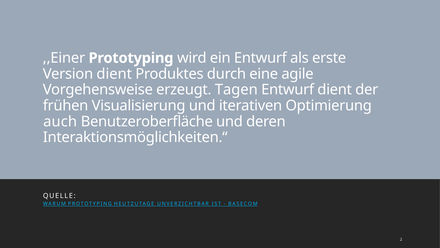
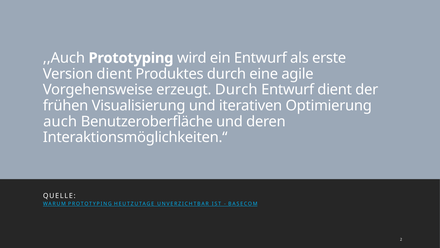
,,Einer: ,,Einer -> ,,Auch
erzeugt Tagen: Tagen -> Durch
